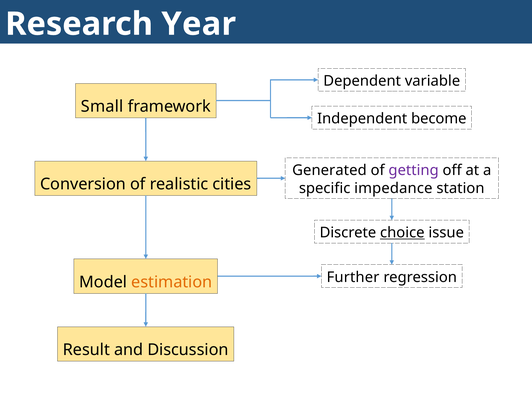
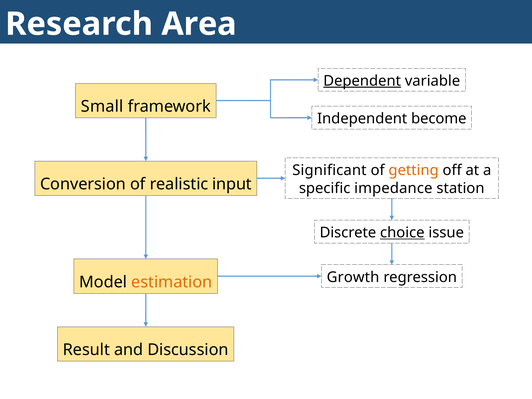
Year: Year -> Area
Dependent underline: none -> present
Generated: Generated -> Significant
getting colour: purple -> orange
cities: cities -> input
Further: Further -> Growth
